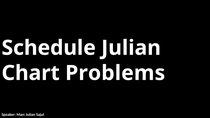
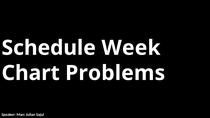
Schedule Julian: Julian -> Week
